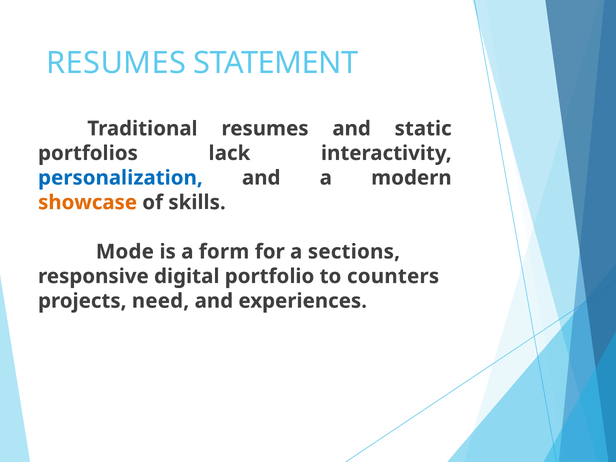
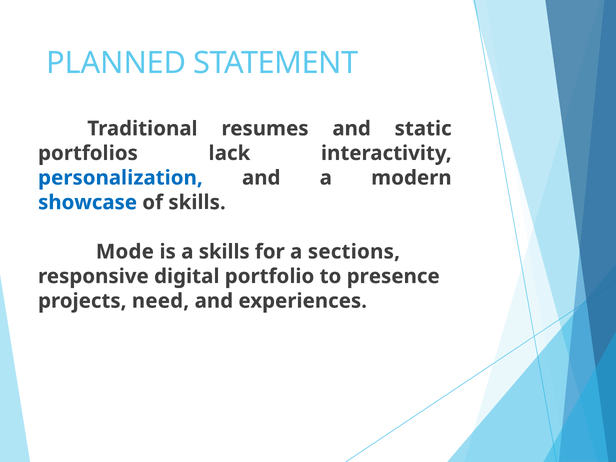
RESUMES at (116, 63): RESUMES -> PLANNED
showcase colour: orange -> blue
a form: form -> skills
counters: counters -> presence
